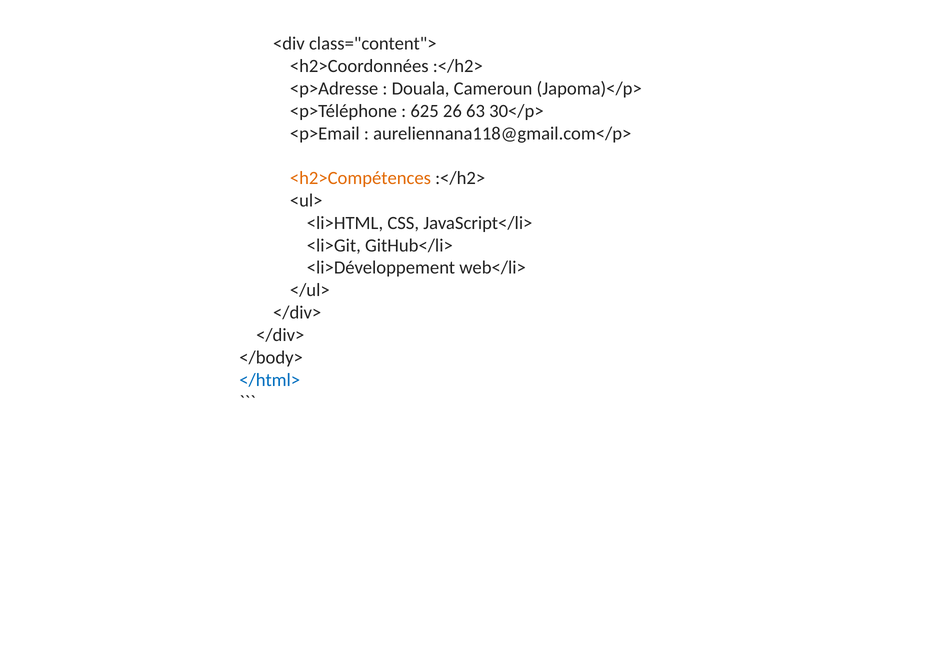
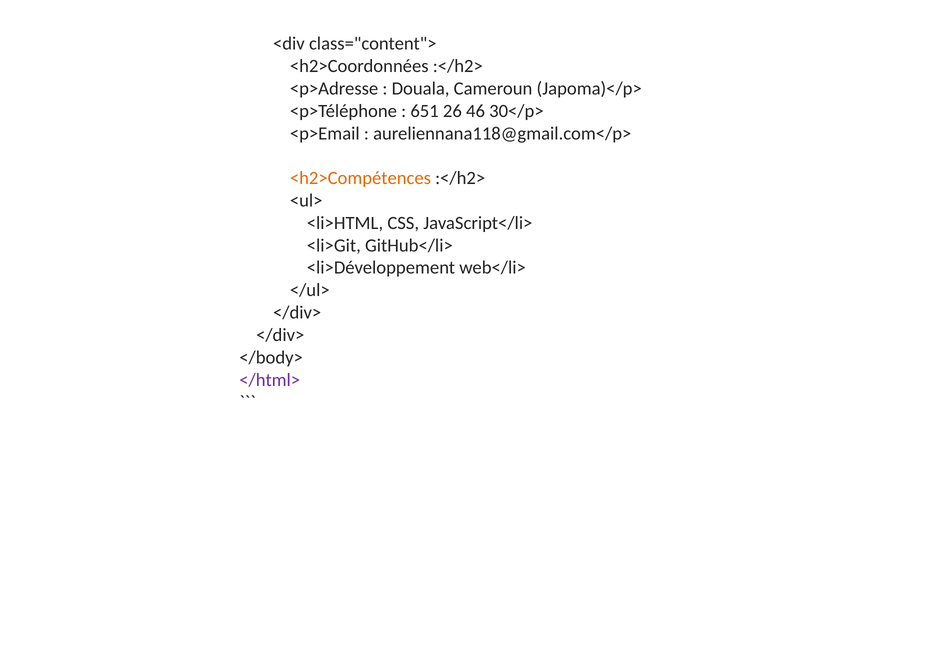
625: 625 -> 651
63: 63 -> 46
</html> colour: blue -> purple
